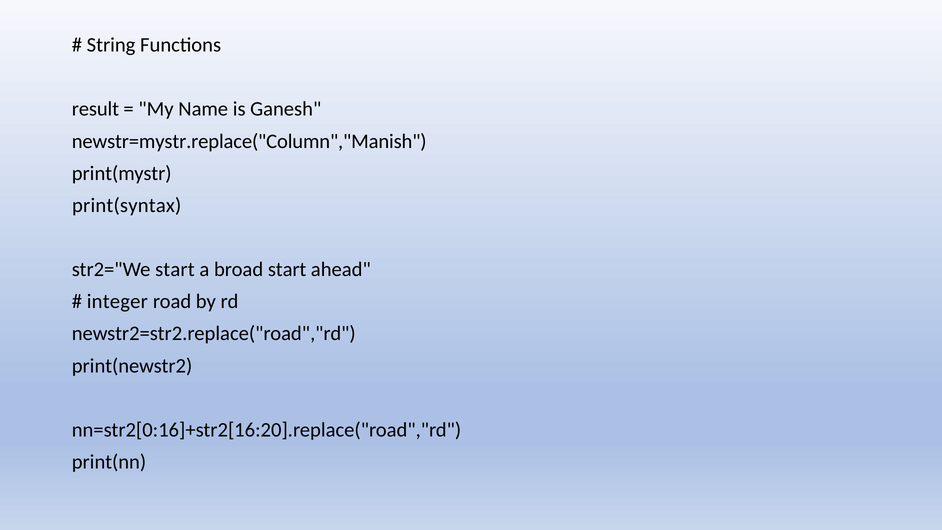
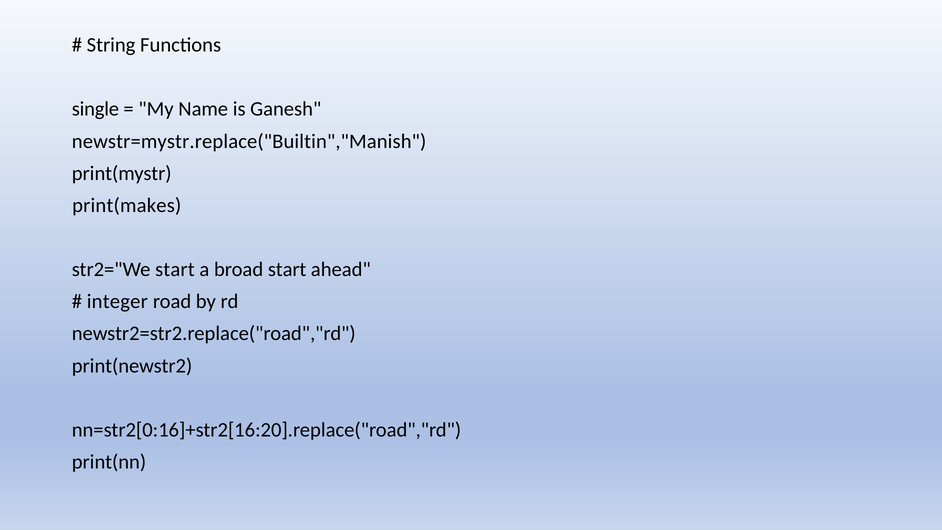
result: result -> single
newstr=mystr.replace("Column","Manish: newstr=mystr.replace("Column","Manish -> newstr=mystr.replace("Builtin","Manish
print(syntax: print(syntax -> print(makes
